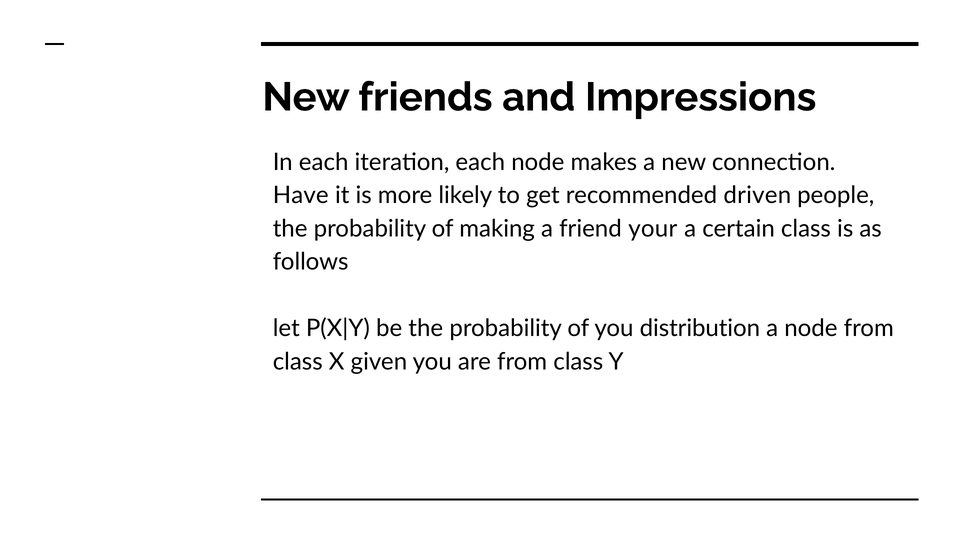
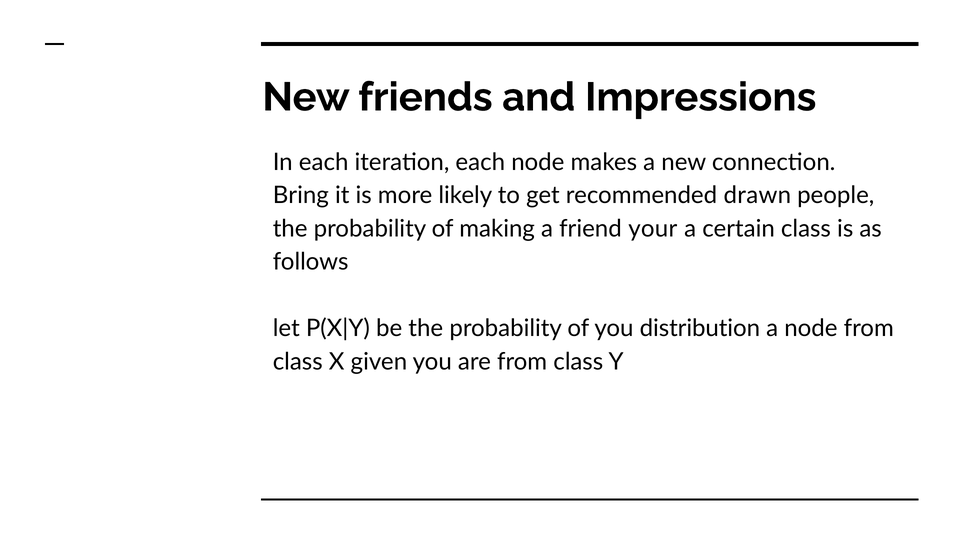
Have: Have -> Bring
driven: driven -> drawn
